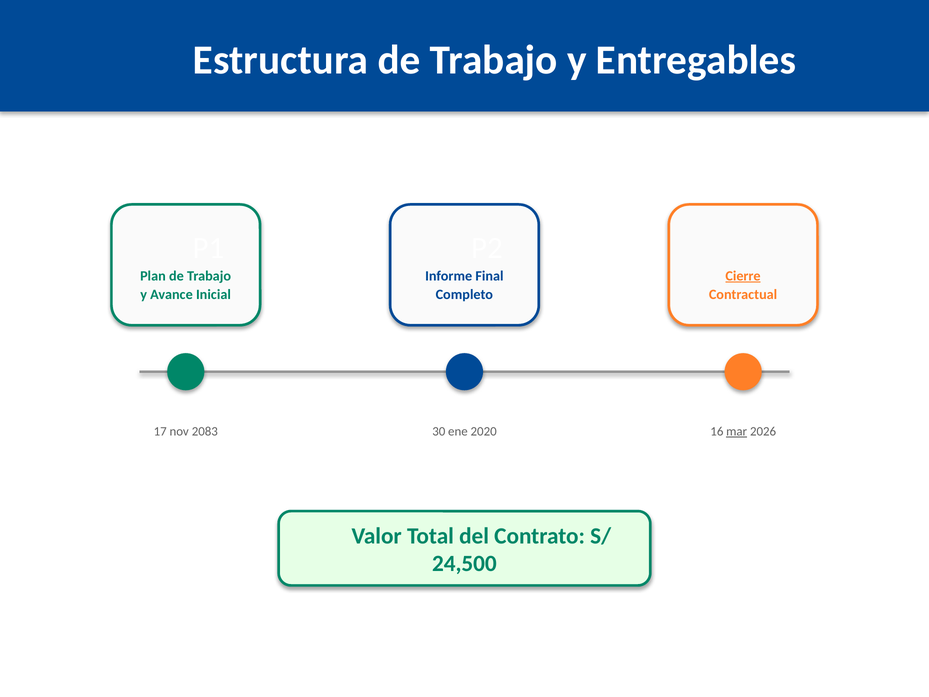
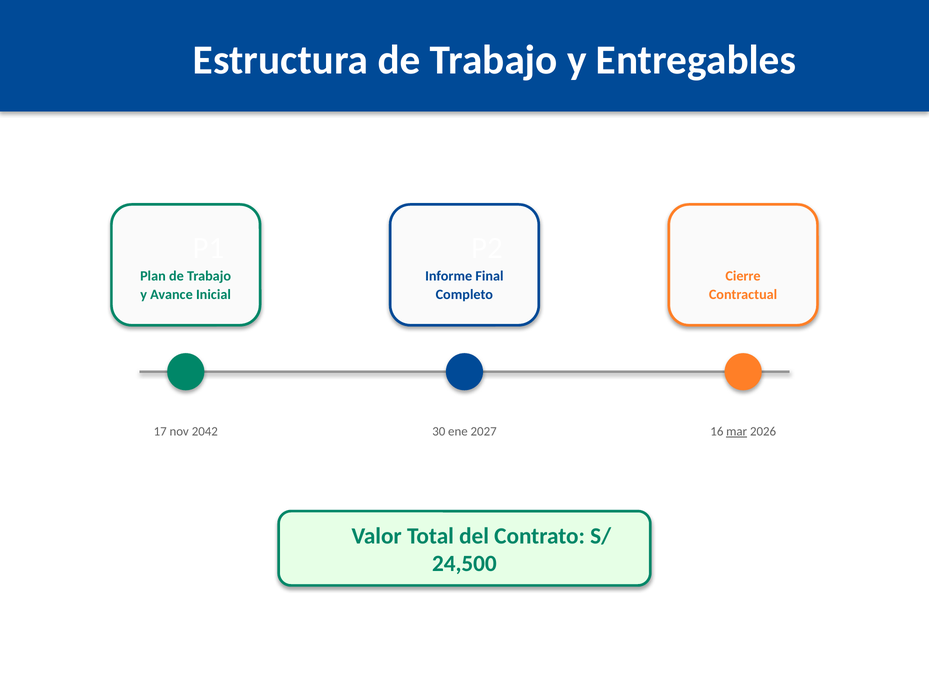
Cierre underline: present -> none
2083: 2083 -> 2042
2020: 2020 -> 2027
